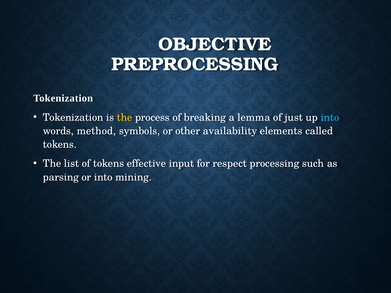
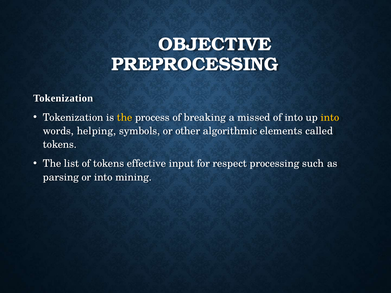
lemma: lemma -> missed
of just: just -> into
into at (330, 117) colour: light blue -> yellow
method: method -> helping
availability: availability -> algorithmic
